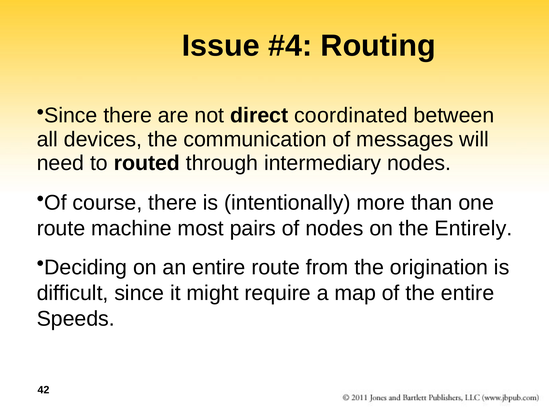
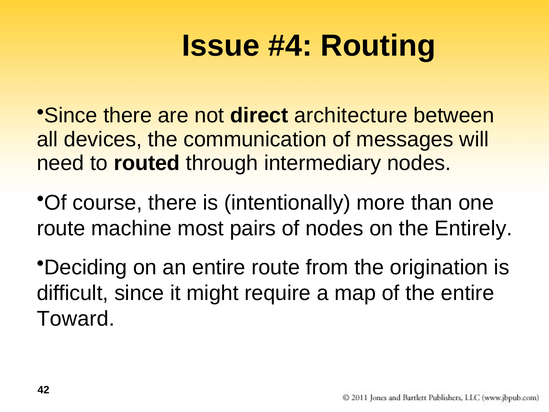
coordinated: coordinated -> architecture
Speeds: Speeds -> Toward
